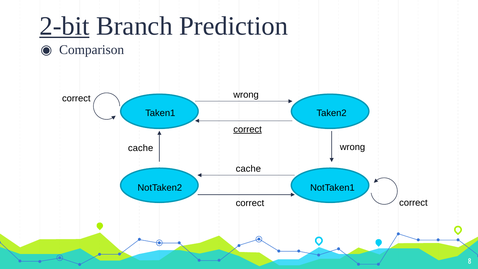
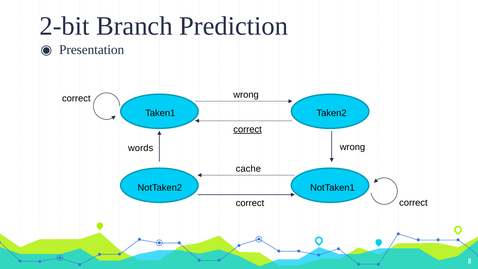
2-bit underline: present -> none
Comparison: Comparison -> Presentation
cache at (141, 148): cache -> words
